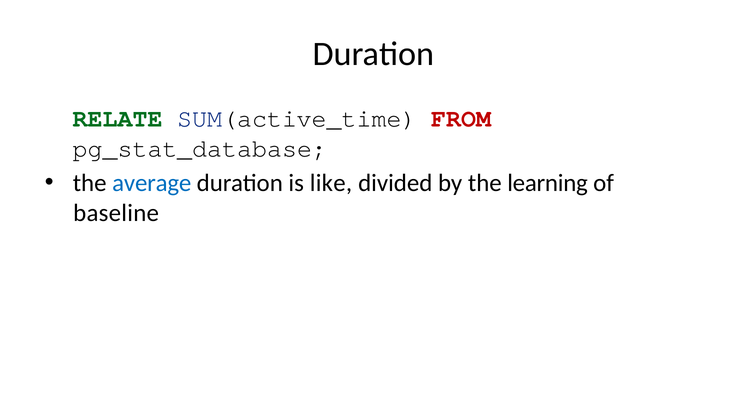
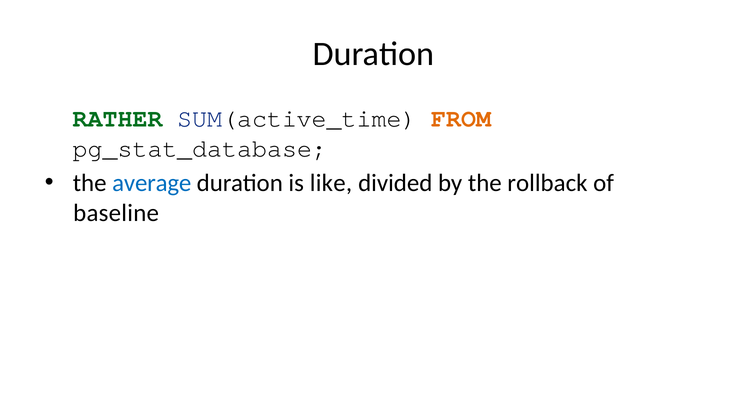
RELATE: RELATE -> RATHER
FROM colour: red -> orange
learning: learning -> rollback
